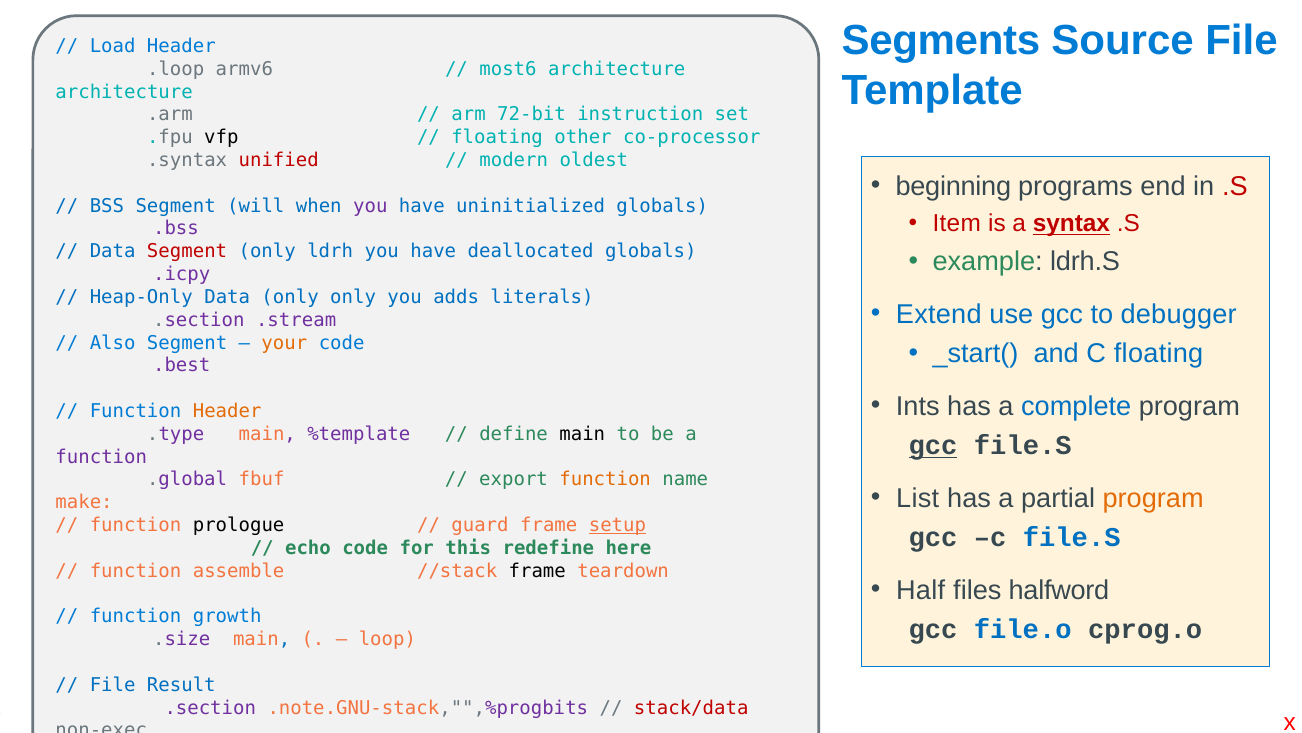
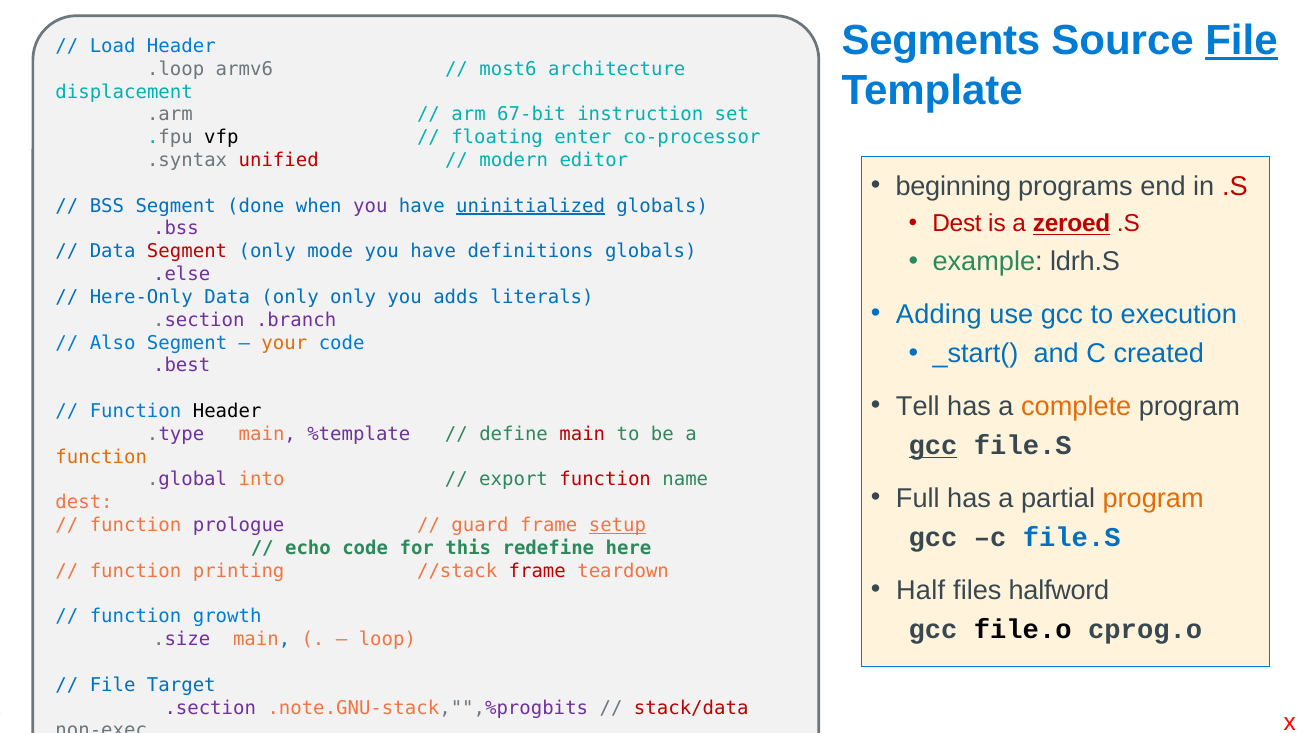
File at (1242, 40) underline: none -> present
architecture at (124, 92): architecture -> displacement
72-bit: 72-bit -> 67-bit
other: other -> enter
oldest: oldest -> editor
will: will -> done
uninitialized underline: none -> present
Item at (957, 224): Item -> Dest
syntax: syntax -> zeroed
ldrh: ldrh -> mode
deallocated: deallocated -> definitions
.icpy: .icpy -> .else
Heap-Only: Heap-Only -> Here-Only
Extend: Extend -> Adding
debugger: debugger -> execution
.stream: .stream -> .branch
C floating: floating -> created
Ints: Ints -> Tell
complete colour: blue -> orange
Header at (227, 411) colour: orange -> black
main at (582, 434) colour: black -> red
function at (101, 456) colour: purple -> orange
fbuf: fbuf -> into
function at (605, 479) colour: orange -> red
List: List -> Full
make at (84, 502): make -> dest
prologue colour: black -> purple
assemble: assemble -> printing
frame at (537, 570) colour: black -> red
file.o colour: blue -> black
Result: Result -> Target
